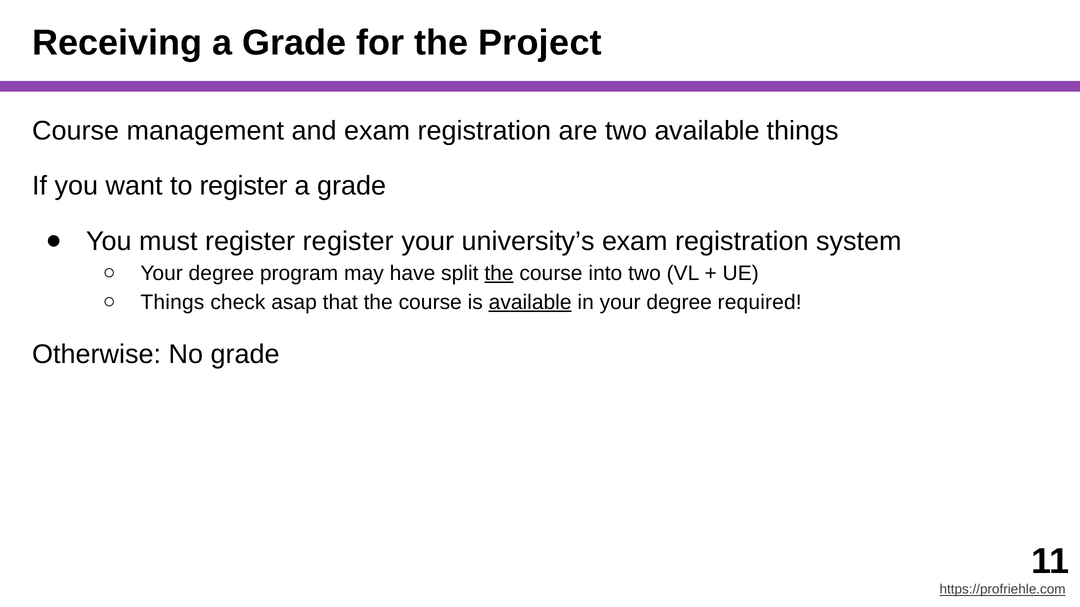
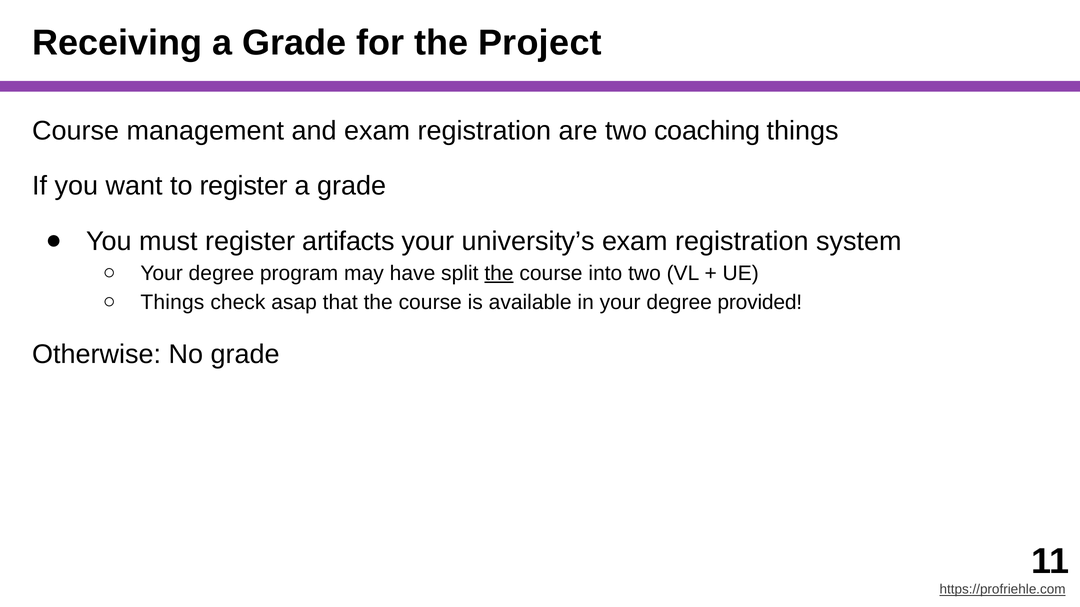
two available: available -> coaching
register register: register -> artifacts
available at (530, 302) underline: present -> none
required: required -> provided
